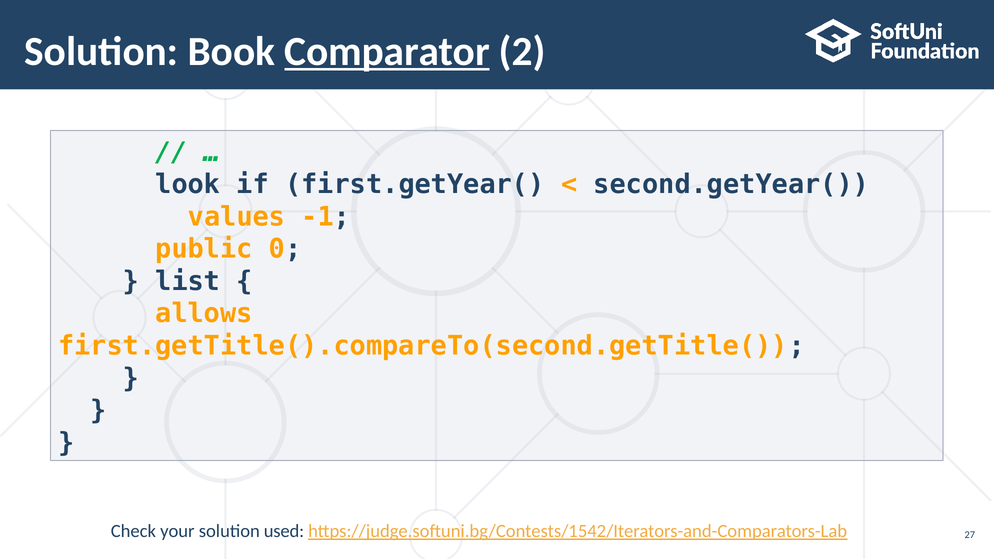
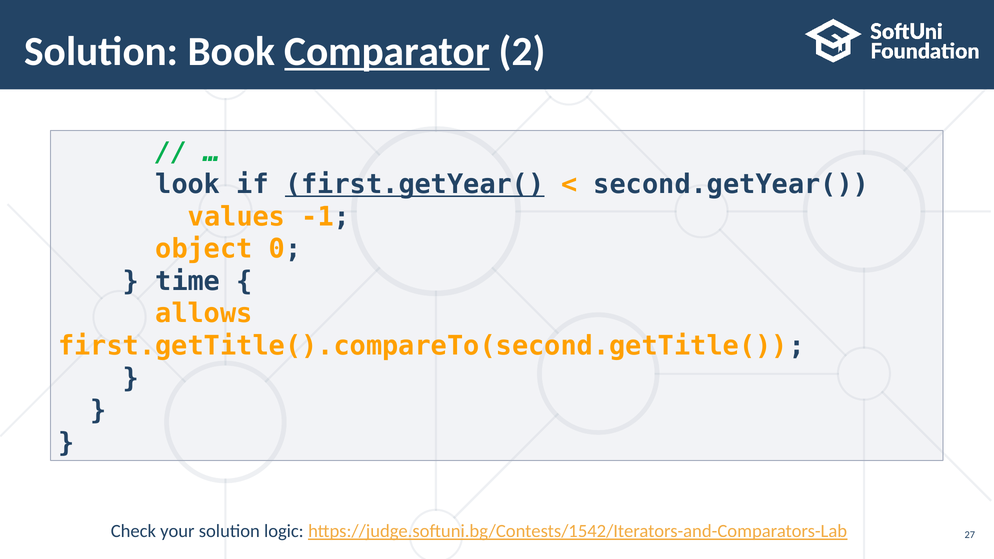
first.getYear( underline: none -> present
public: public -> object
list: list -> time
used: used -> logic
